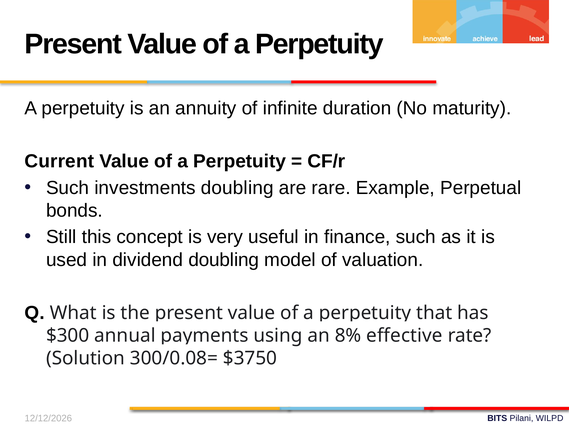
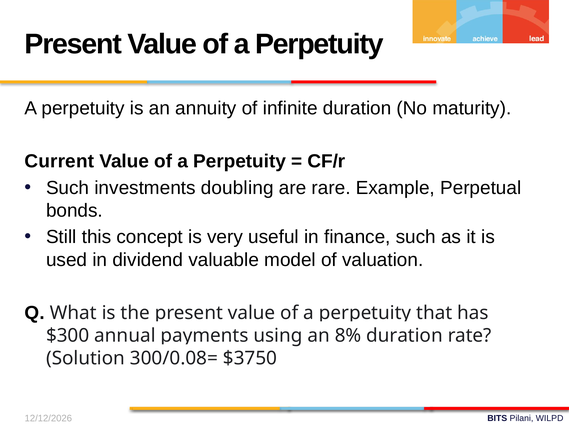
dividend doubling: doubling -> valuable
8% effective: effective -> duration
